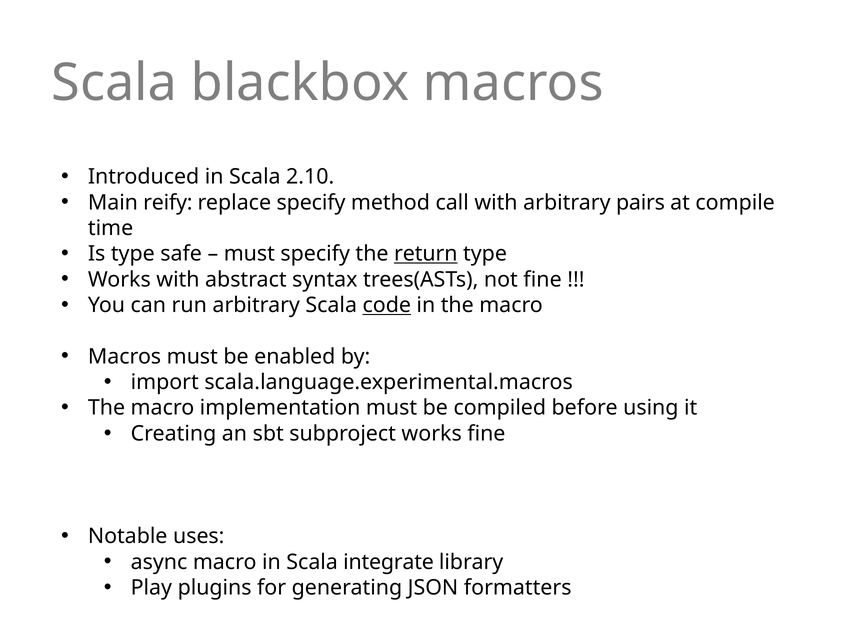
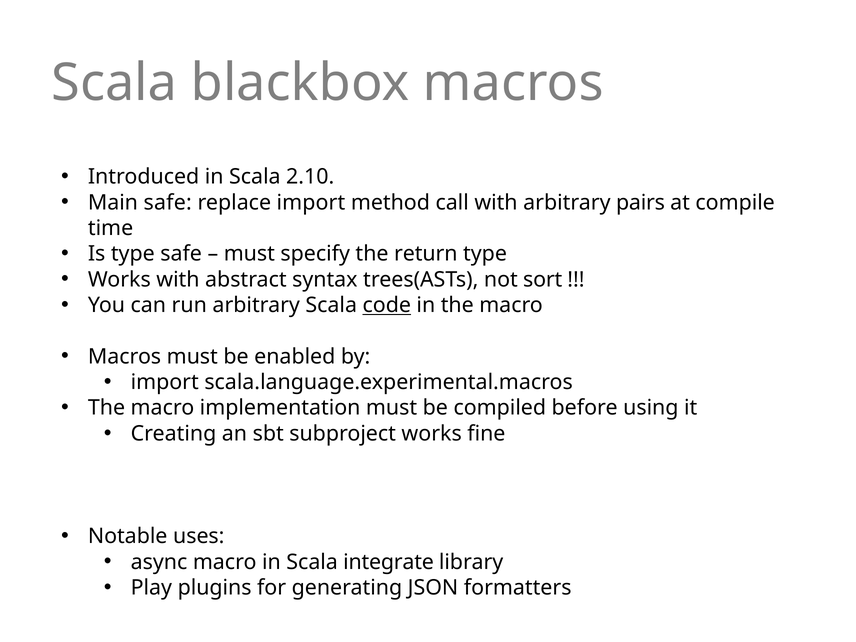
Main reify: reify -> safe
replace specify: specify -> import
return underline: present -> none
not fine: fine -> sort
